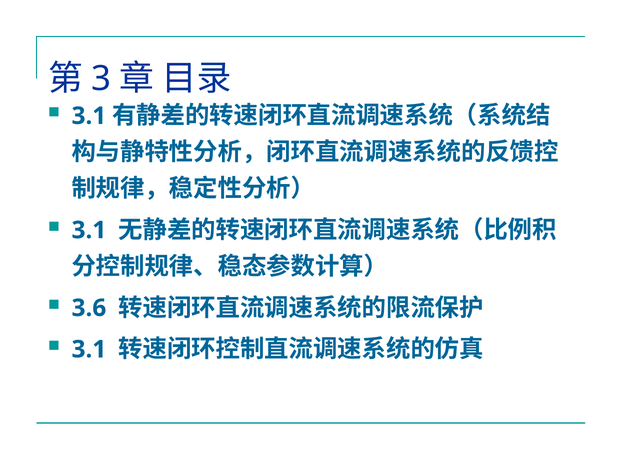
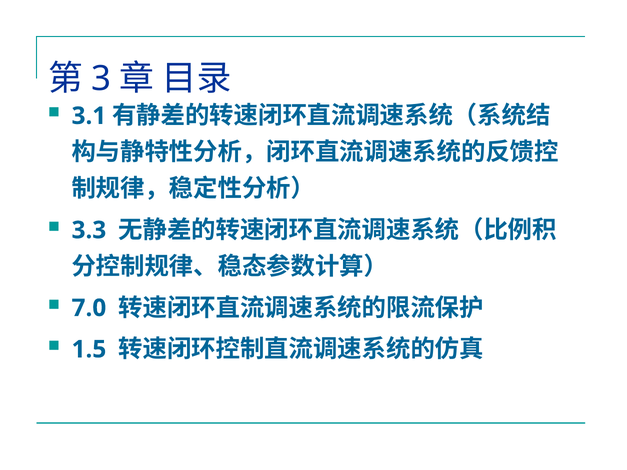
3.1 at (89, 230): 3.1 -> 3.3
3.6: 3.6 -> 7.0
3.1 at (89, 350): 3.1 -> 1.5
